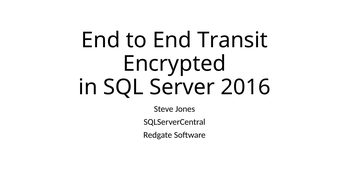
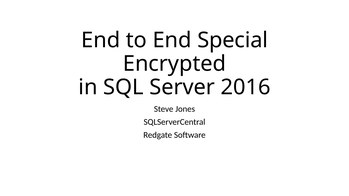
Transit: Transit -> Special
